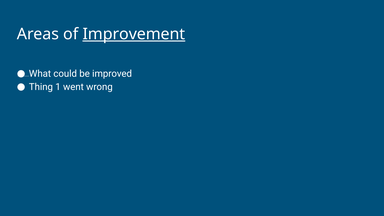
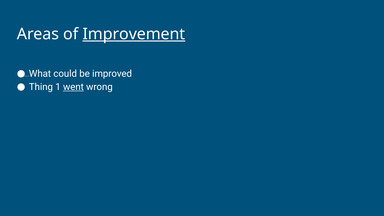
went underline: none -> present
